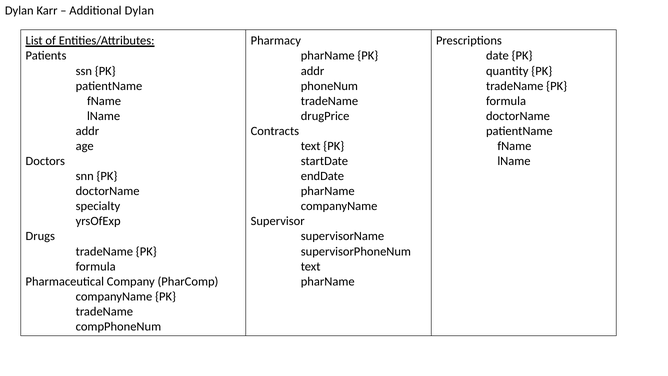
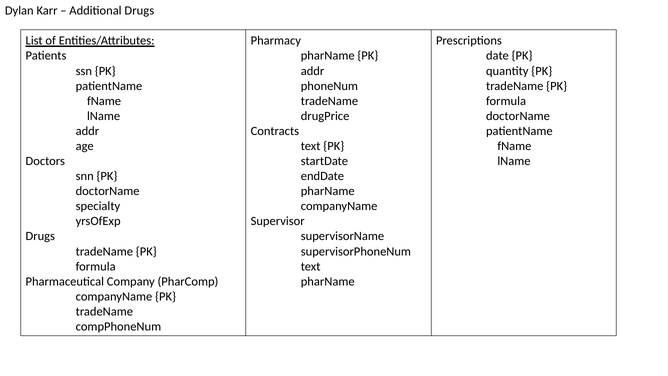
Additional Dylan: Dylan -> Drugs
